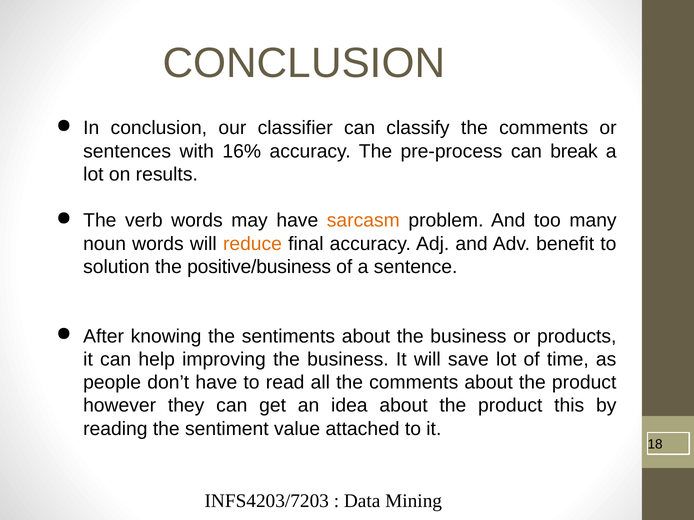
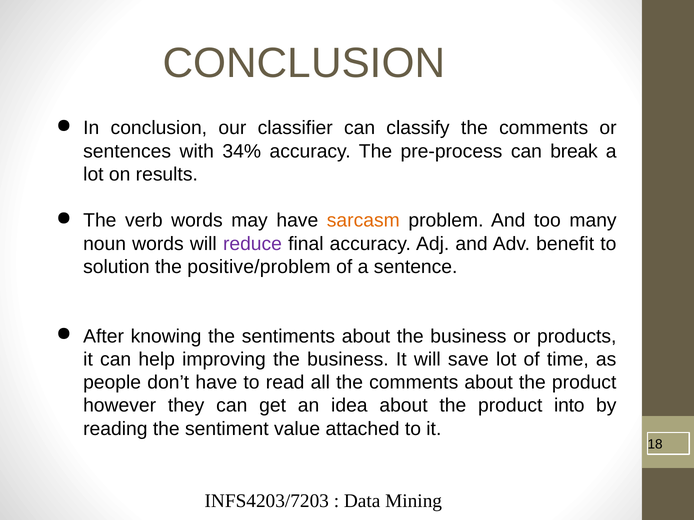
16%: 16% -> 34%
reduce colour: orange -> purple
positive/business: positive/business -> positive/problem
this: this -> into
